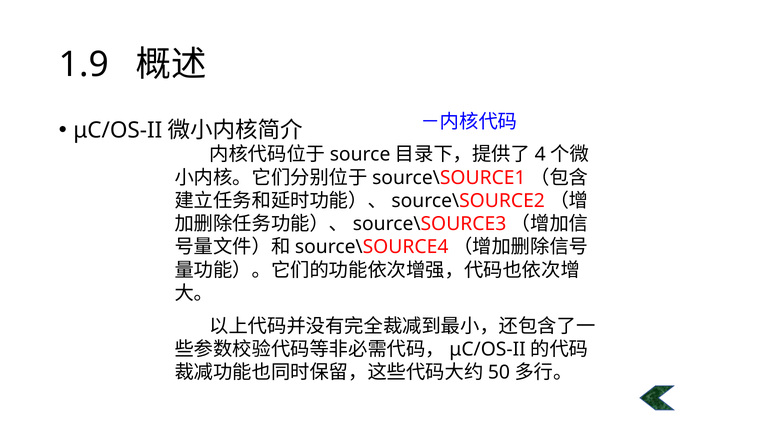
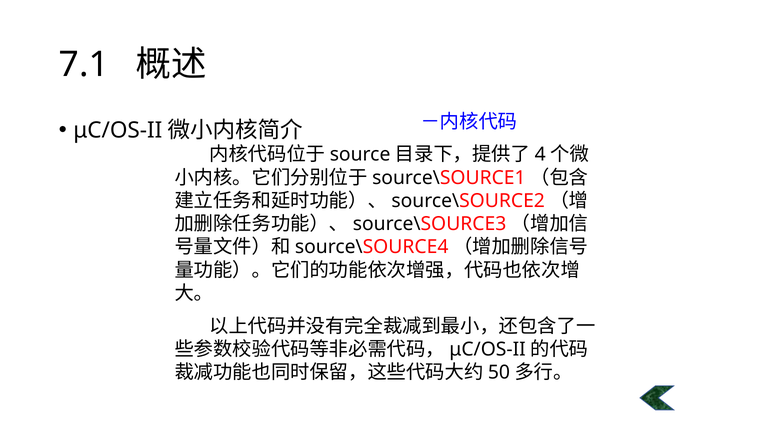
1.9: 1.9 -> 7.1
